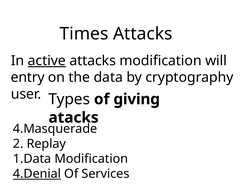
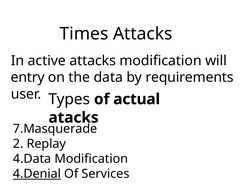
active underline: present -> none
cryptography: cryptography -> requirements
giving: giving -> actual
4.Masquerade: 4.Masquerade -> 7.Masquerade
1.Data: 1.Data -> 4.Data
